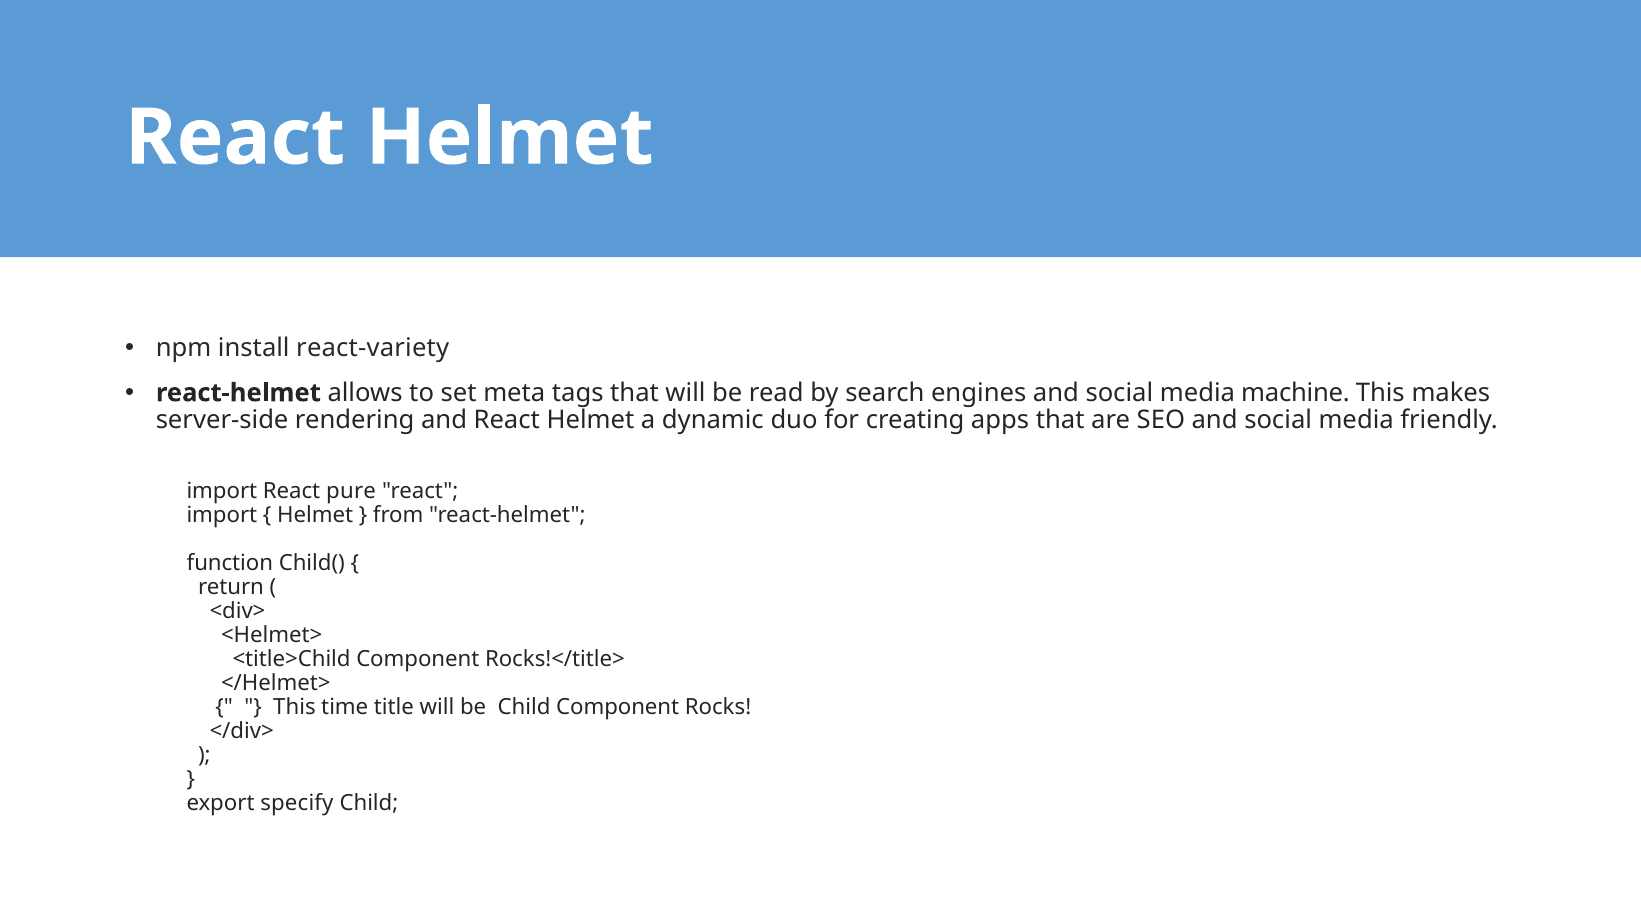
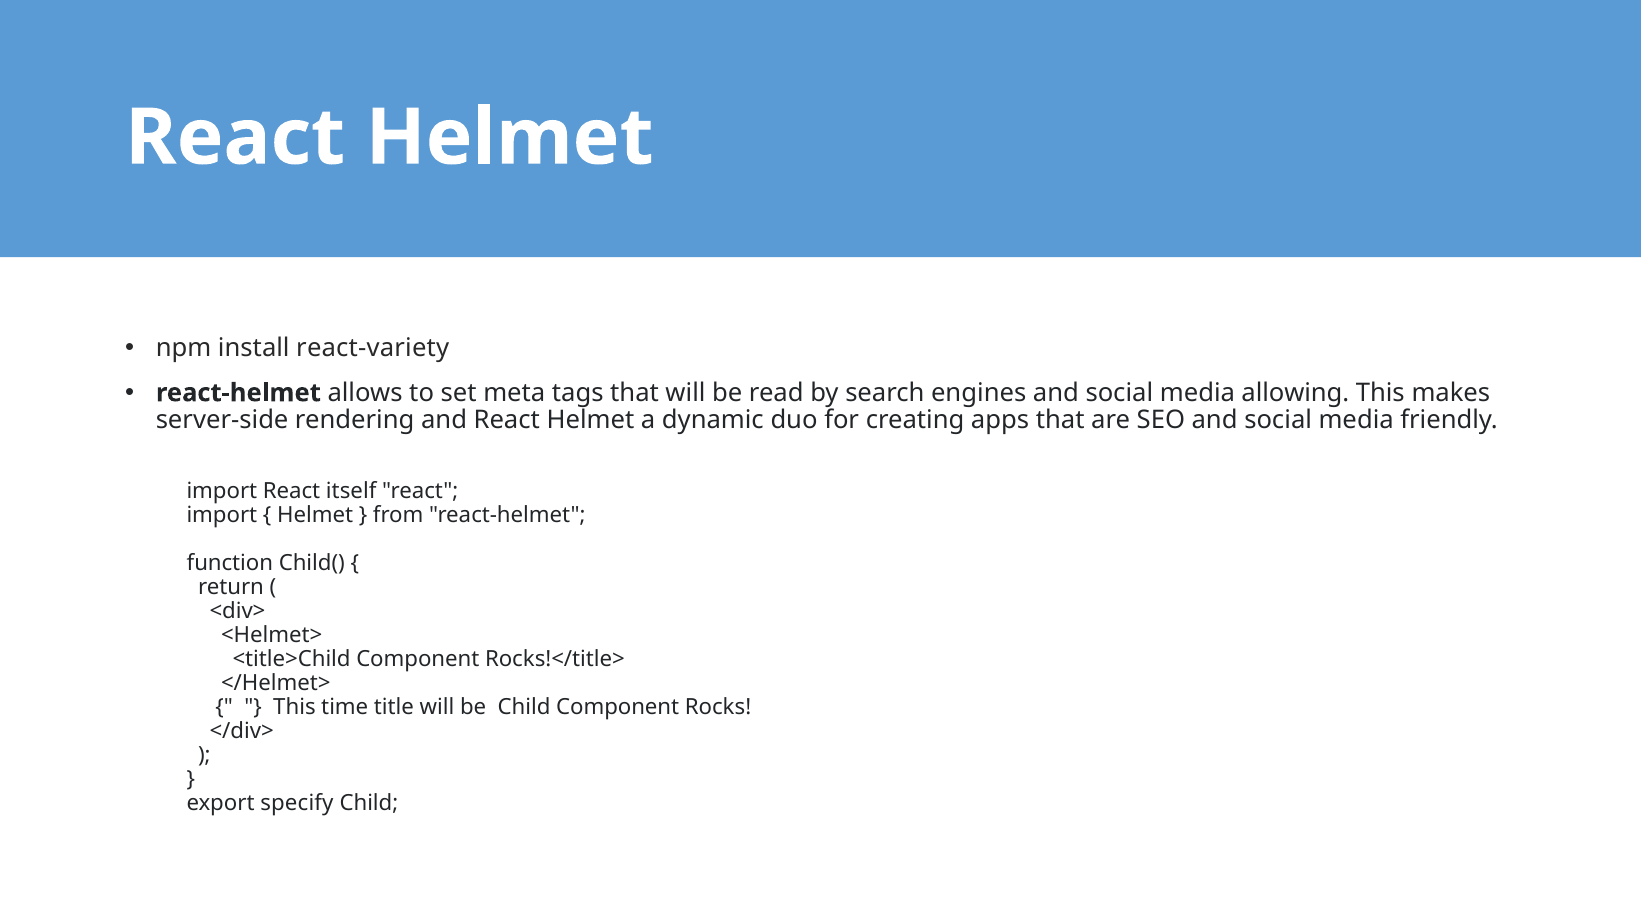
machine: machine -> allowing
pure: pure -> itself
